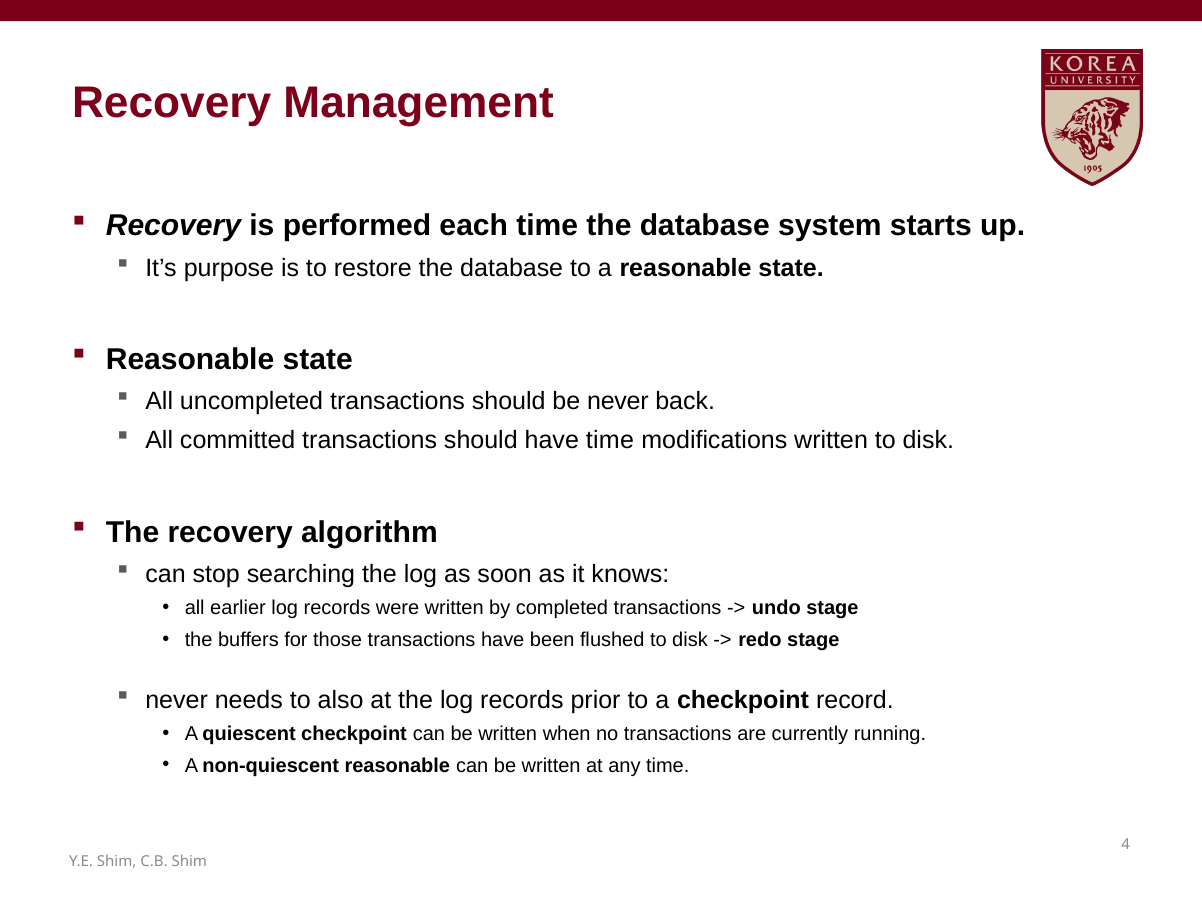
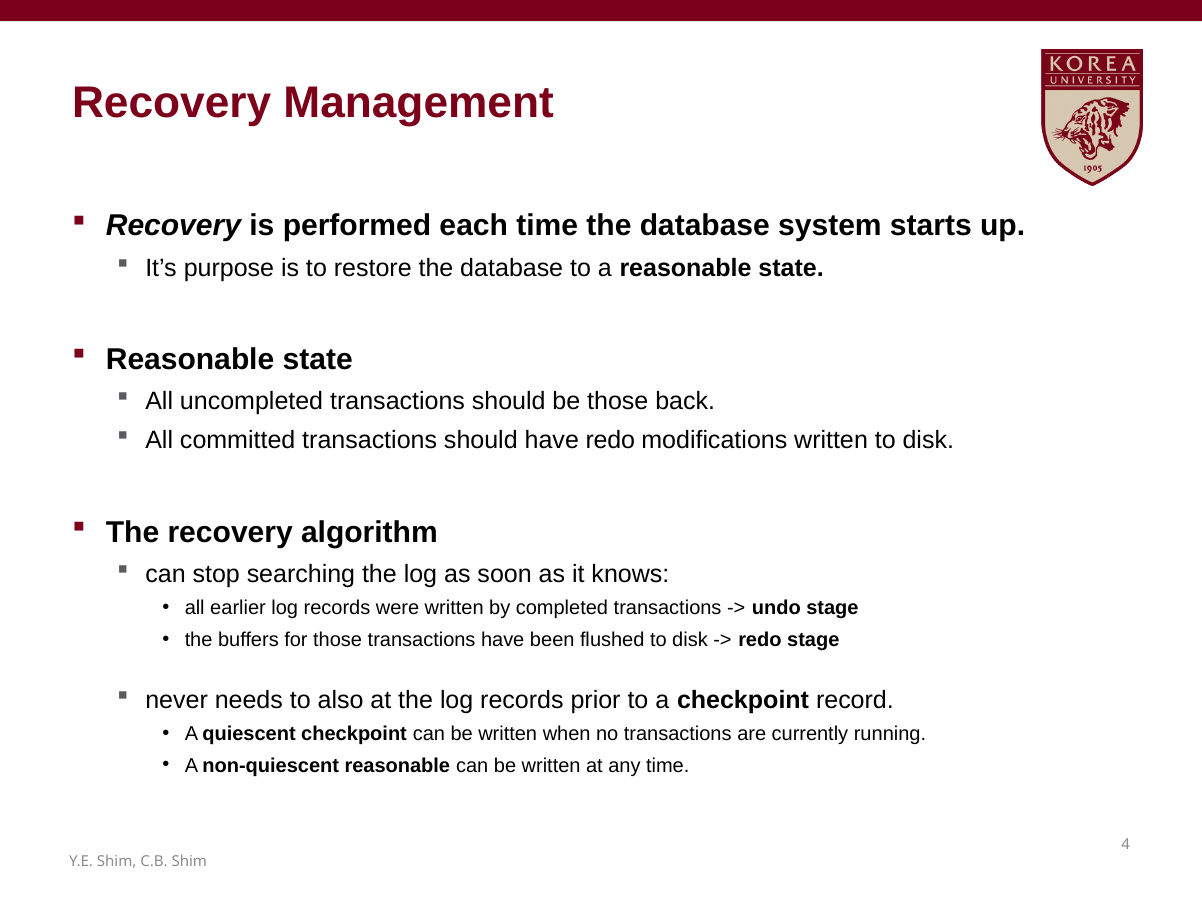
be never: never -> those
have time: time -> redo
